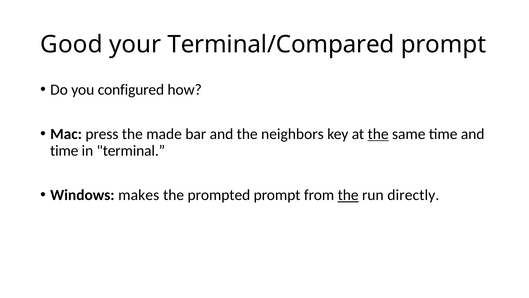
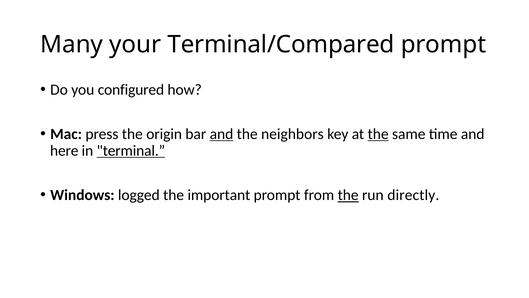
Good: Good -> Many
made: made -> origin
and at (222, 134) underline: none -> present
time at (64, 150): time -> here
terminal underline: none -> present
makes: makes -> logged
prompted: prompted -> important
